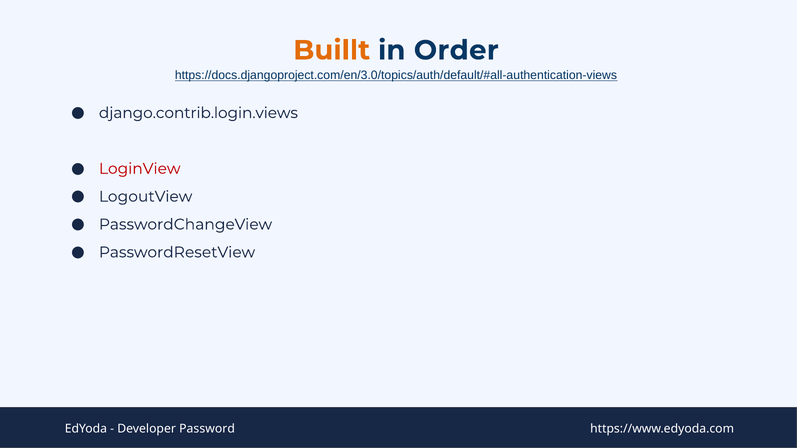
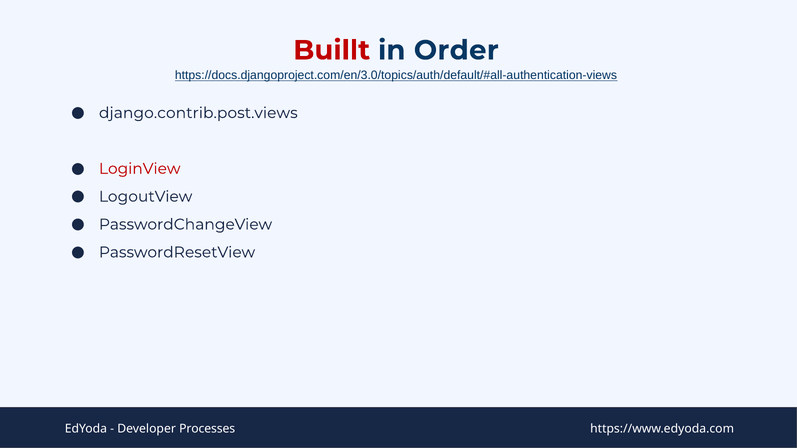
Buillt colour: orange -> red
django.contrib.login.views: django.contrib.login.views -> django.contrib.post.views
Password: Password -> Processes
